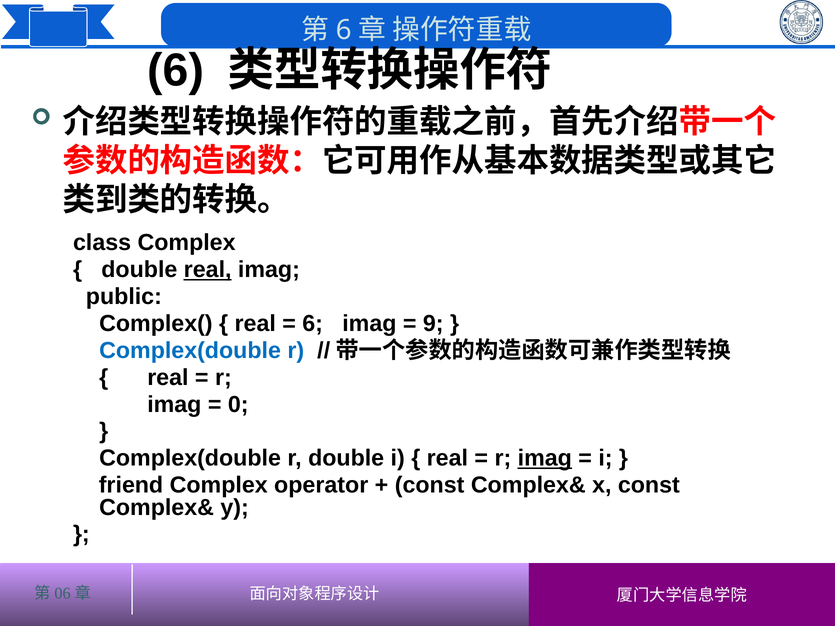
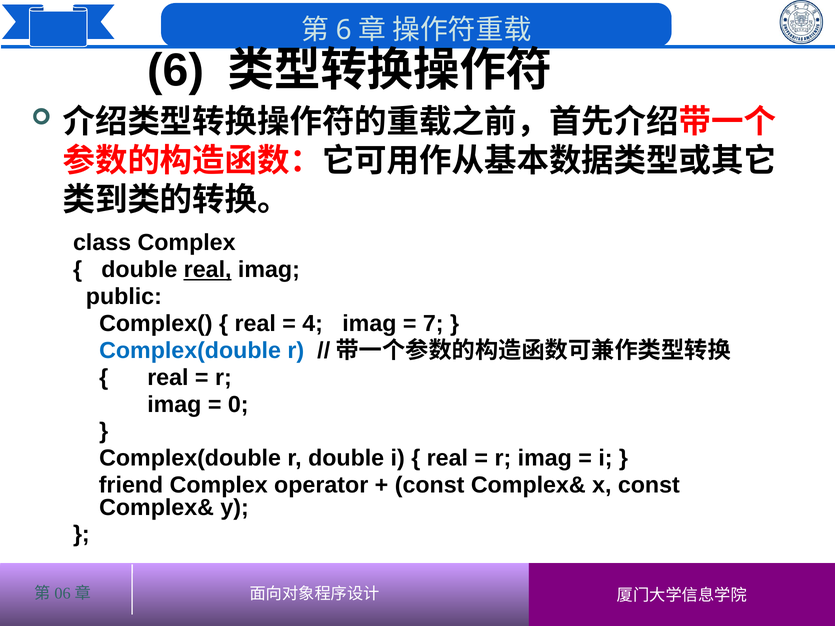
6 at (313, 324): 6 -> 4
9: 9 -> 7
imag at (545, 458) underline: present -> none
